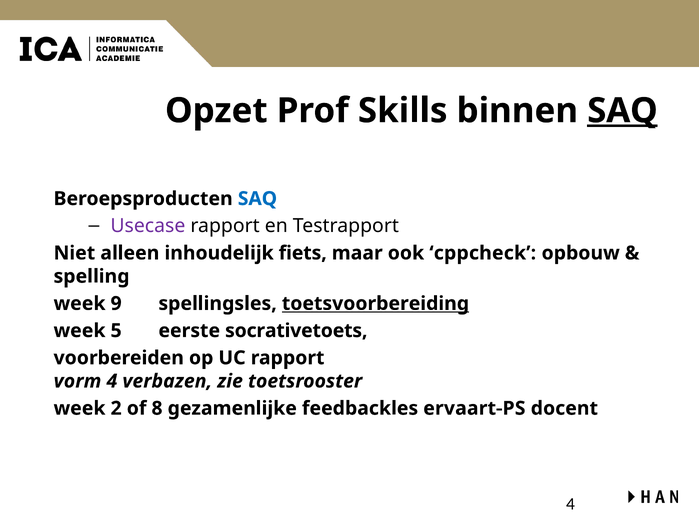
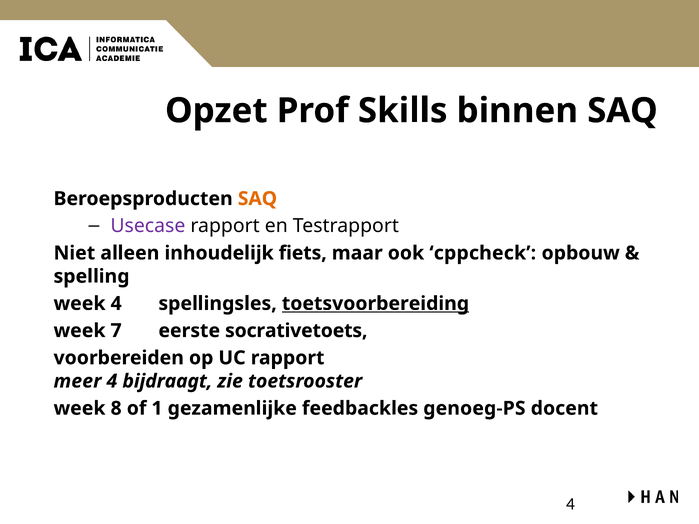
SAQ at (622, 111) underline: present -> none
SAQ at (257, 199) colour: blue -> orange
week 9: 9 -> 4
5: 5 -> 7
vorm: vorm -> meer
verbazen: verbazen -> bijdraagt
2: 2 -> 8
8: 8 -> 1
ervaart-PS: ervaart-PS -> genoeg-PS
